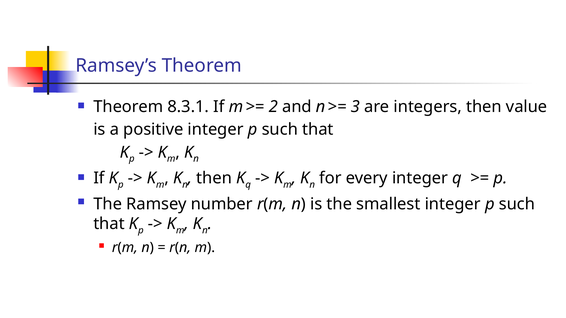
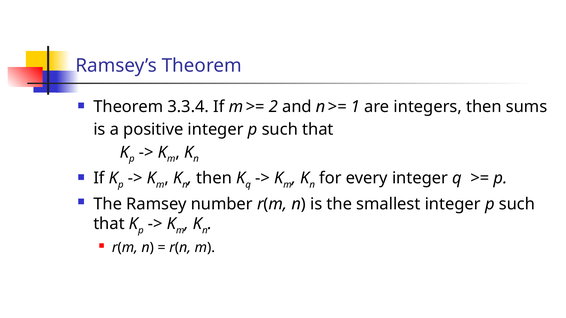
8.3.1: 8.3.1 -> 3.3.4
3: 3 -> 1
value: value -> sums
